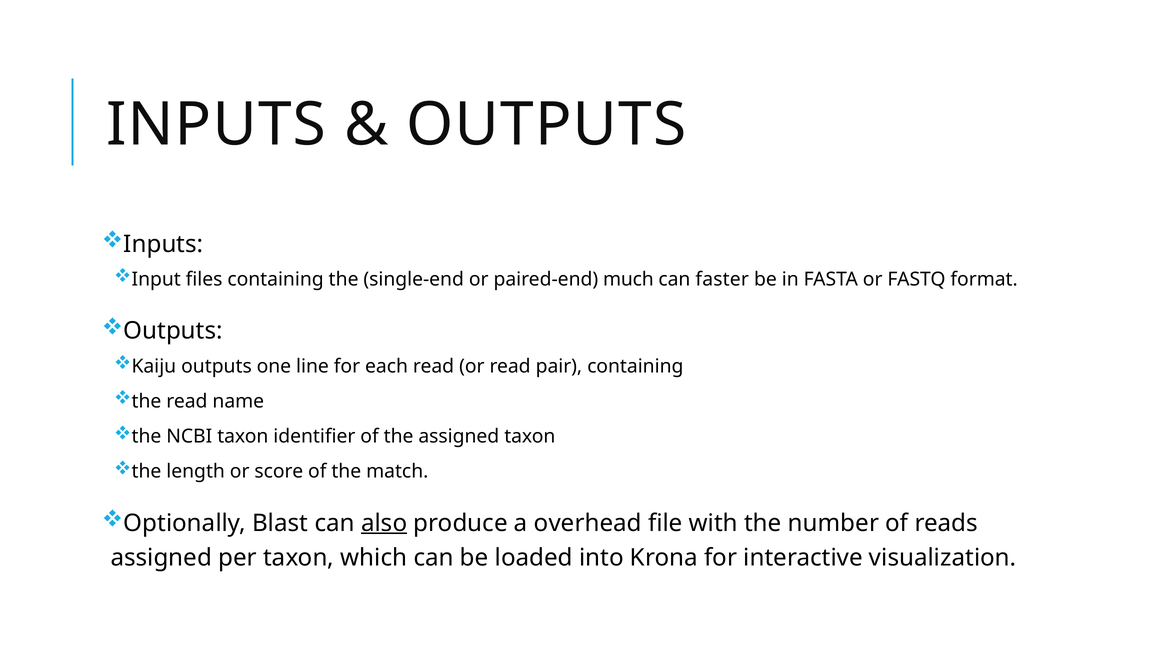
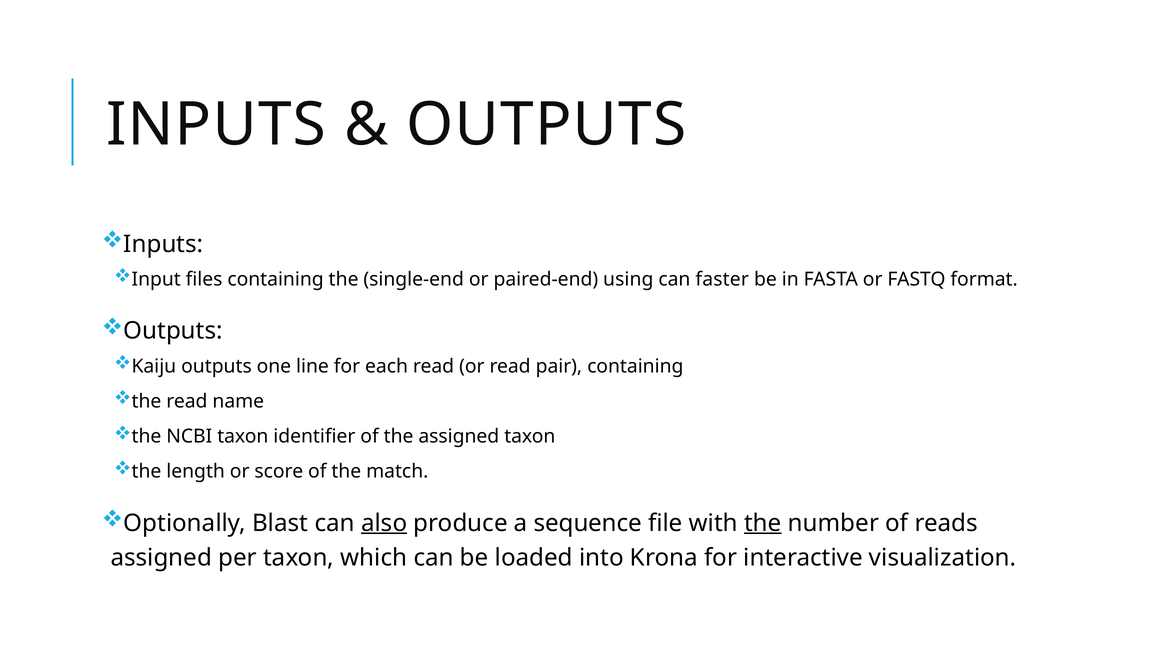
much: much -> using
overhead: overhead -> sequence
the at (763, 523) underline: none -> present
